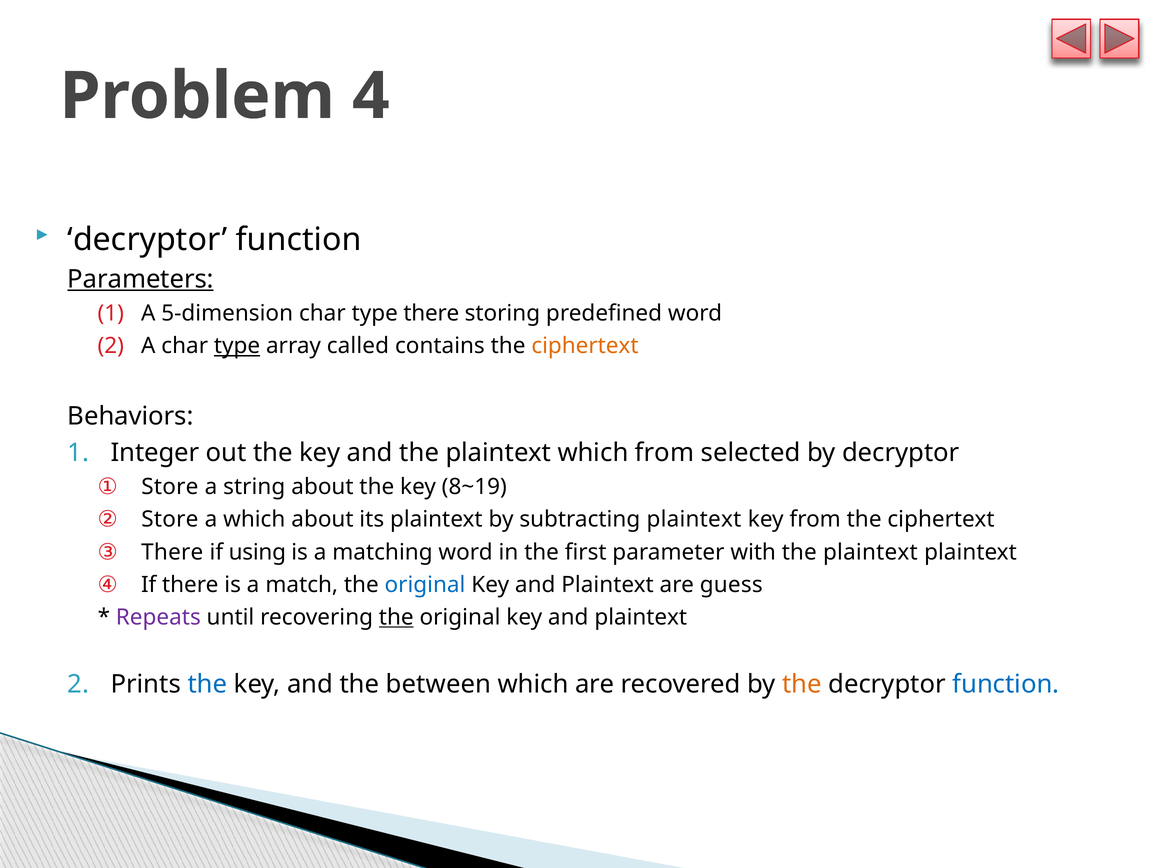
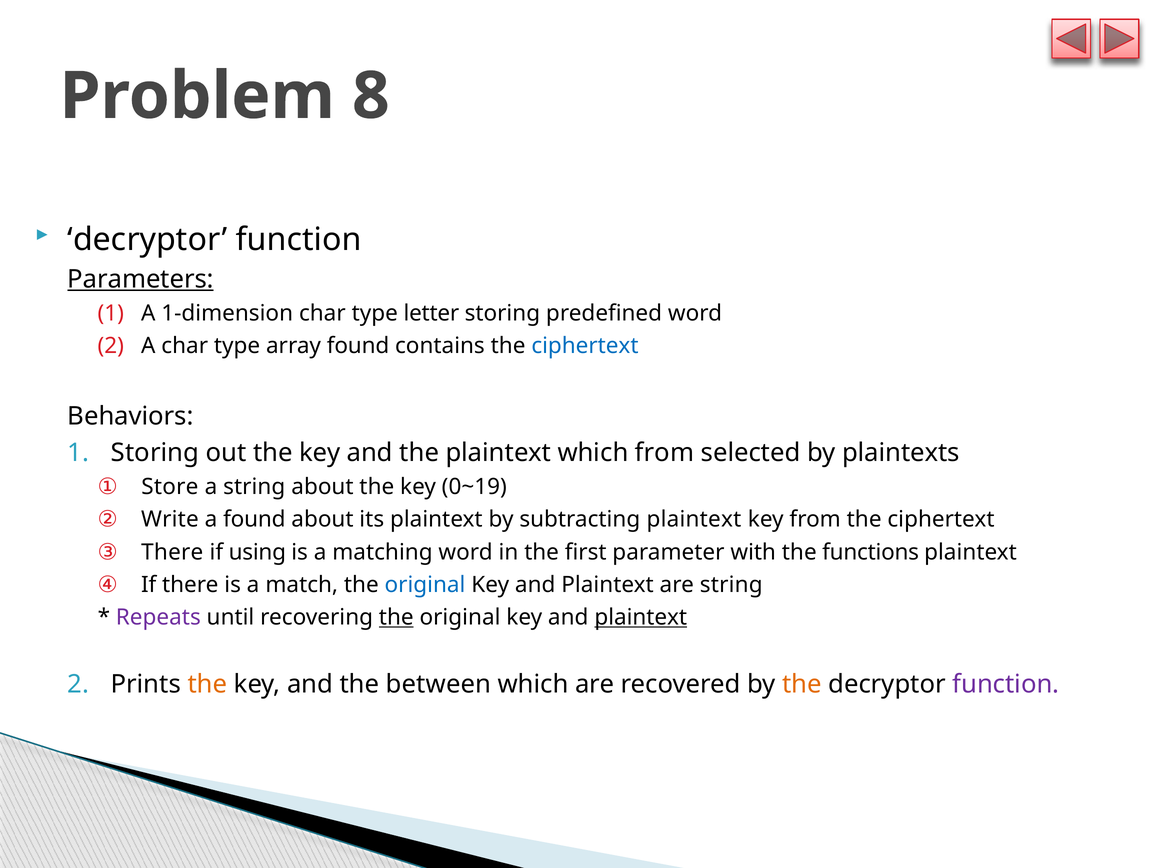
4: 4 -> 8
5-dimension: 5-dimension -> 1-dimension
type there: there -> letter
type at (237, 346) underline: present -> none
array called: called -> found
ciphertext at (585, 346) colour: orange -> blue
Integer at (155, 453): Integer -> Storing
by decryptor: decryptor -> plaintexts
8~19: 8~19 -> 0~19
Store at (170, 520): Store -> Write
a which: which -> found
with the plaintext: plaintext -> functions
are guess: guess -> string
plaintext at (641, 618) underline: none -> present
the at (207, 685) colour: blue -> orange
function at (1006, 685) colour: blue -> purple
